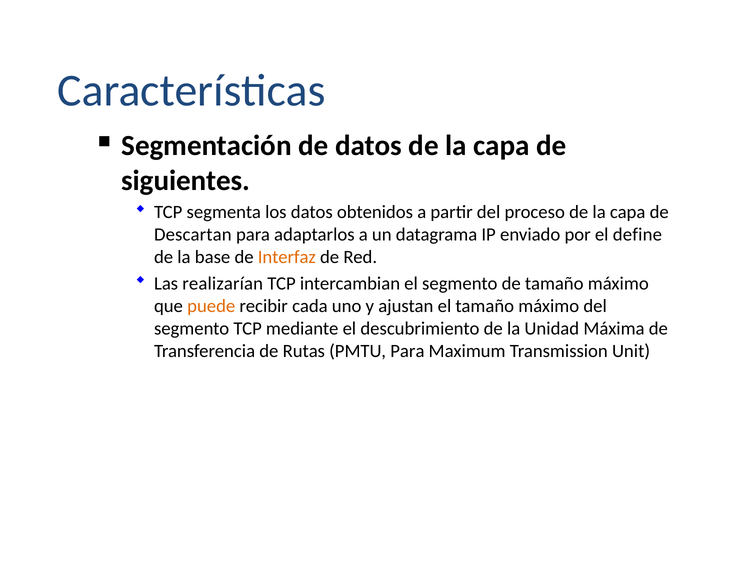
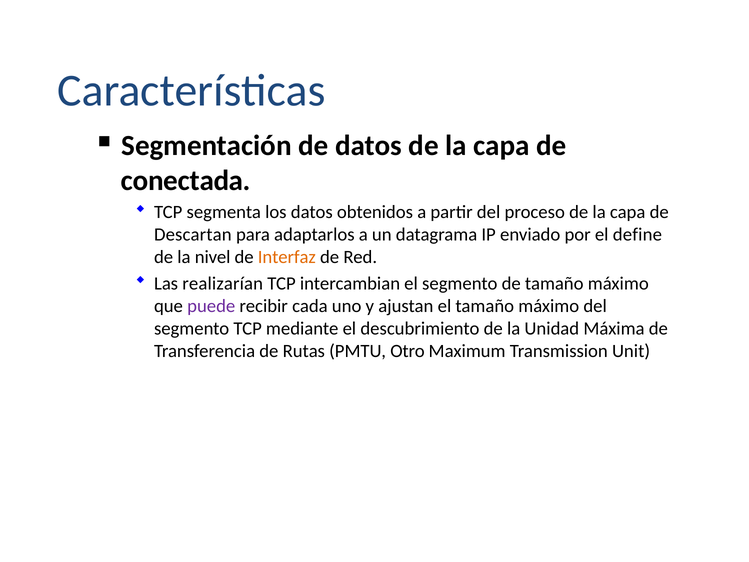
siguientes: siguientes -> conectada
base: base -> nivel
puede colour: orange -> purple
PMTU Para: Para -> Otro
